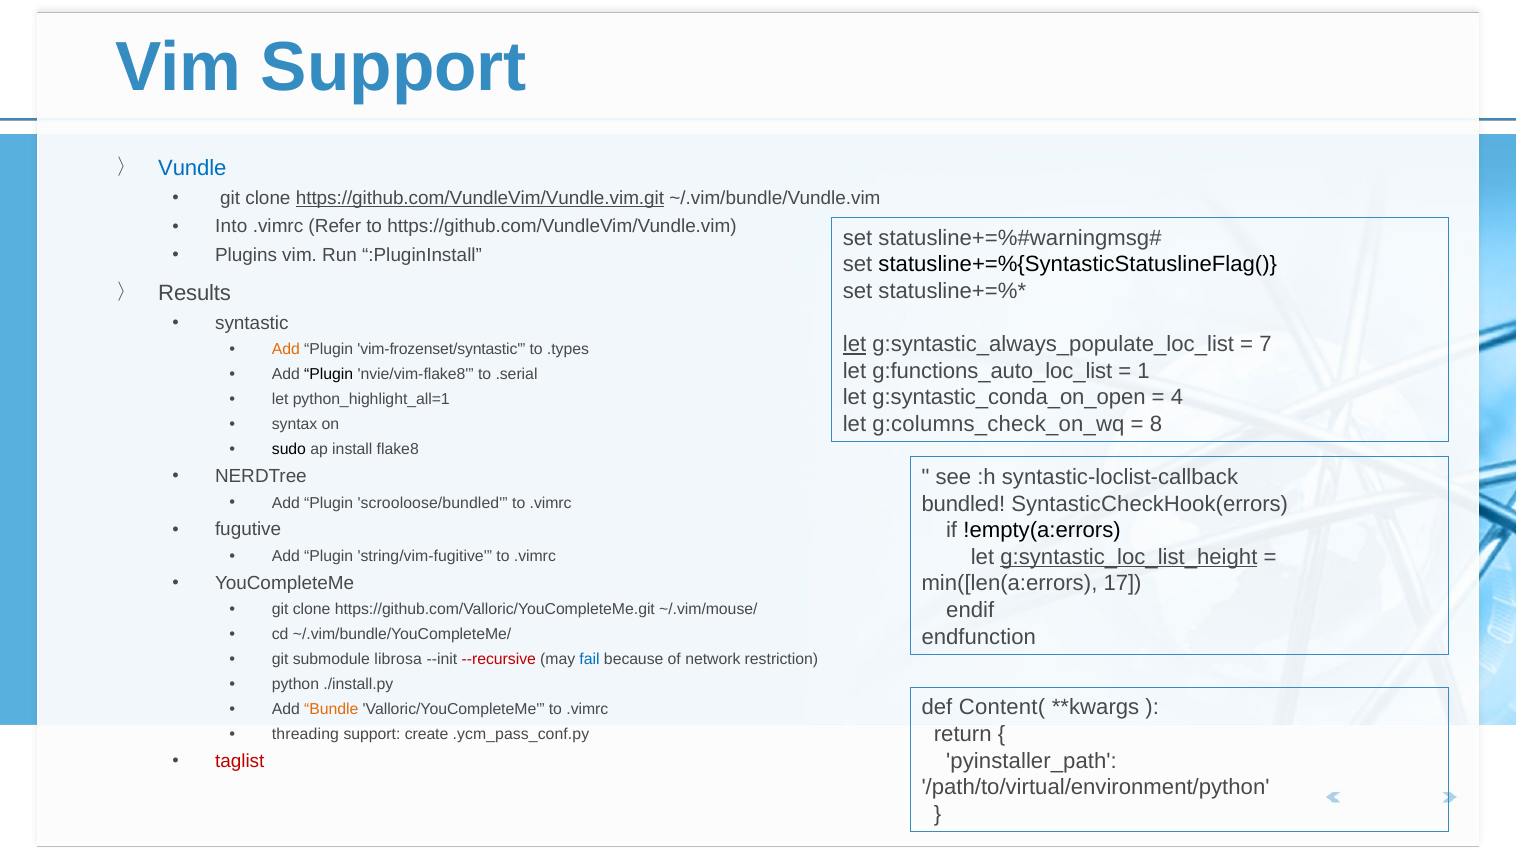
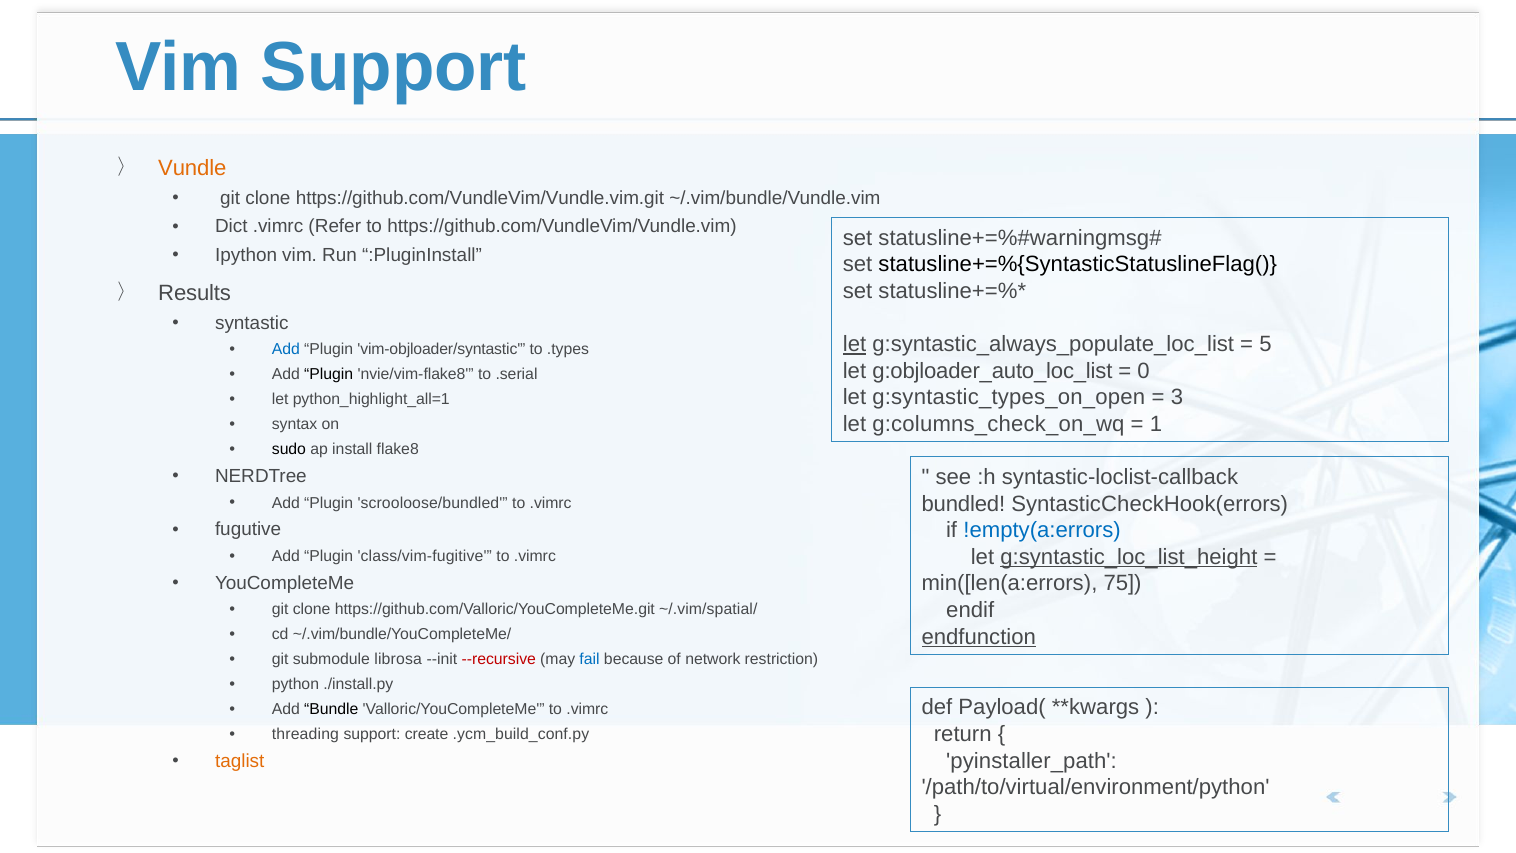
Vundle colour: blue -> orange
https://github.com/VundleVim/Vundle.vim.git underline: present -> none
Into: Into -> Dict
Plugins: Plugins -> Ipython
7: 7 -> 5
Add at (286, 350) colour: orange -> blue
vim-frozenset/syntastic: vim-frozenset/syntastic -> vim-objloader/syntastic
g:functions_auto_loc_list: g:functions_auto_loc_list -> g:objloader_auto_loc_list
1: 1 -> 0
g:syntastic_conda_on_open: g:syntastic_conda_on_open -> g:syntastic_types_on_open
4: 4 -> 3
8: 8 -> 1
!empty(a:errors colour: black -> blue
string/vim-fugitive: string/vim-fugitive -> class/vim-fugitive
17: 17 -> 75
~/.vim/mouse/: ~/.vim/mouse/ -> ~/.vim/spatial/
endfunction underline: none -> present
Content(: Content( -> Payload(
Bundle colour: orange -> black
.ycm_pass_conf.py: .ycm_pass_conf.py -> .ycm_build_conf.py
taglist colour: red -> orange
